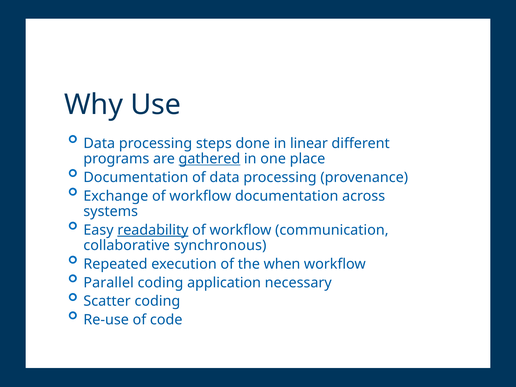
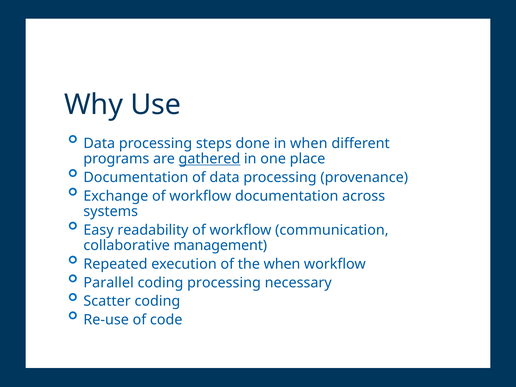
in linear: linear -> when
readability underline: present -> none
synchronous: synchronous -> management
coding application: application -> processing
